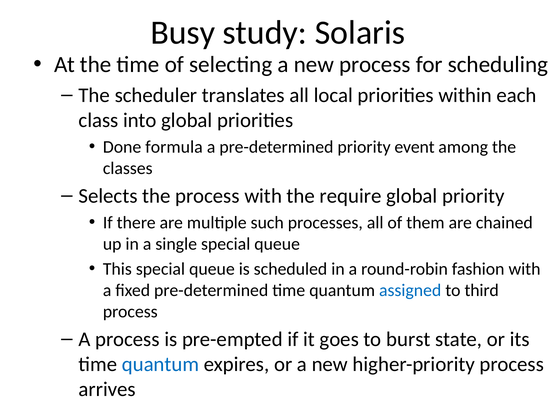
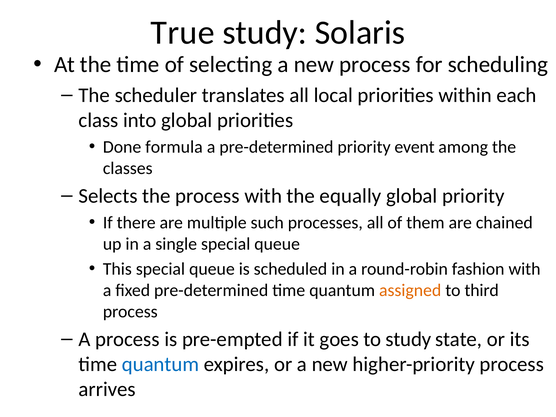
Busy: Busy -> True
require: require -> equally
assigned colour: blue -> orange
to burst: burst -> study
